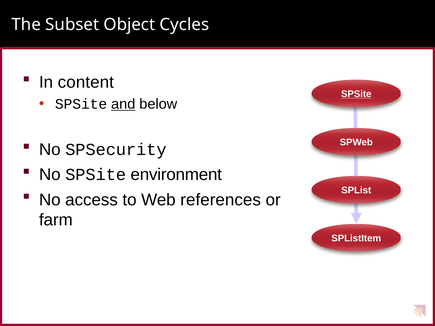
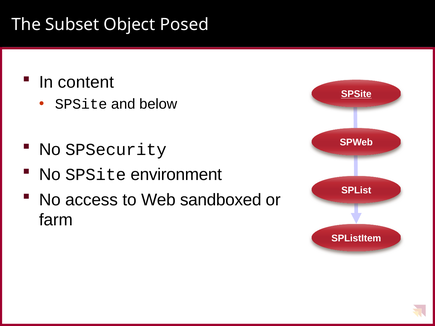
Cycles: Cycles -> Posed
and underline: present -> none
references: references -> sandboxed
